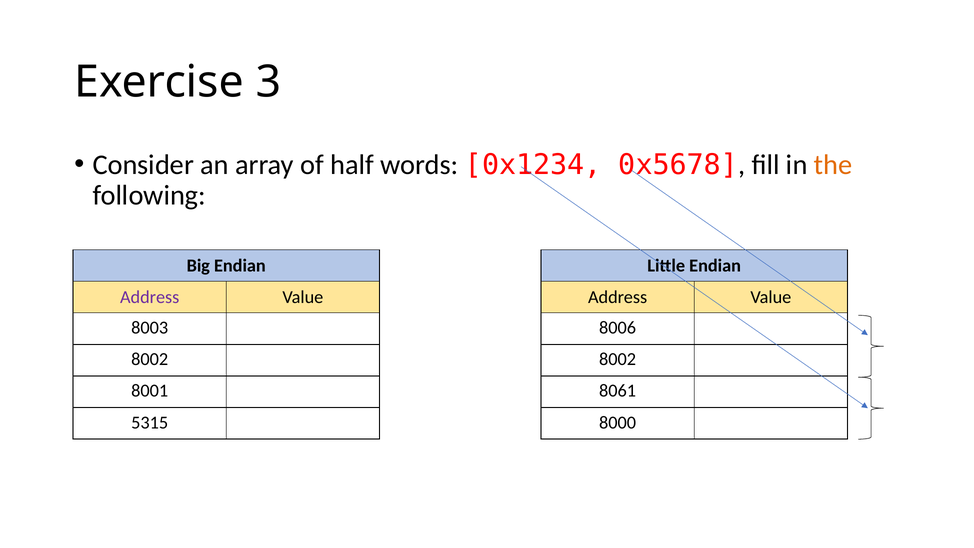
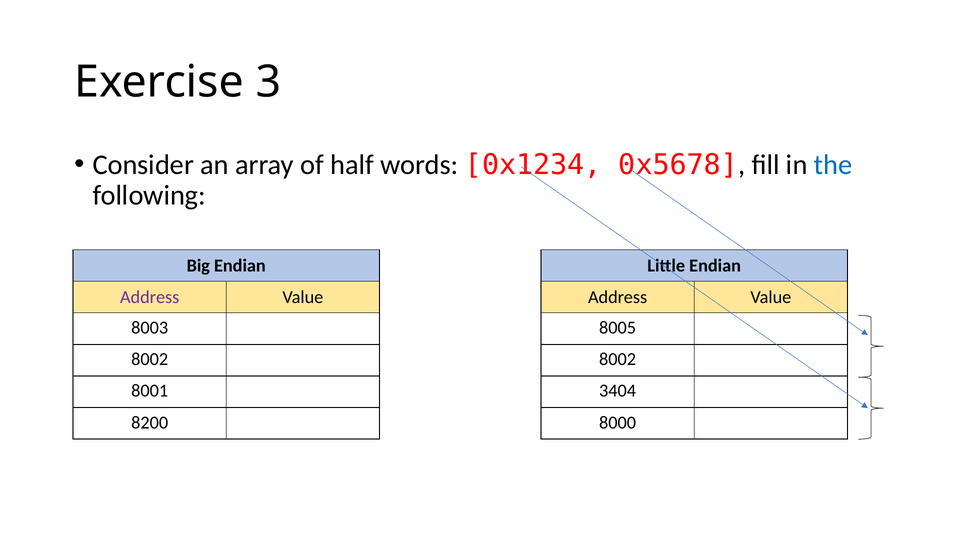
the colour: orange -> blue
8006: 8006 -> 8005
8061: 8061 -> 3404
5315: 5315 -> 8200
